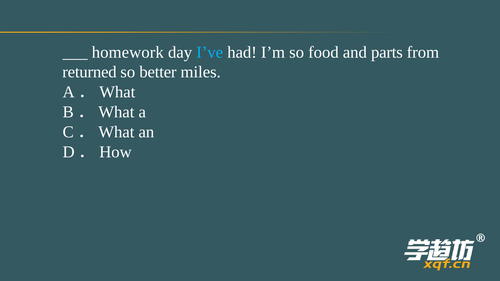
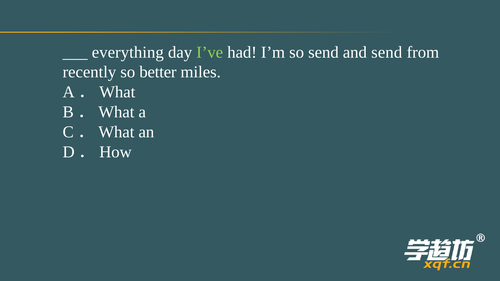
homework: homework -> everything
I’ve colour: light blue -> light green
so food: food -> send
and parts: parts -> send
returned: returned -> recently
